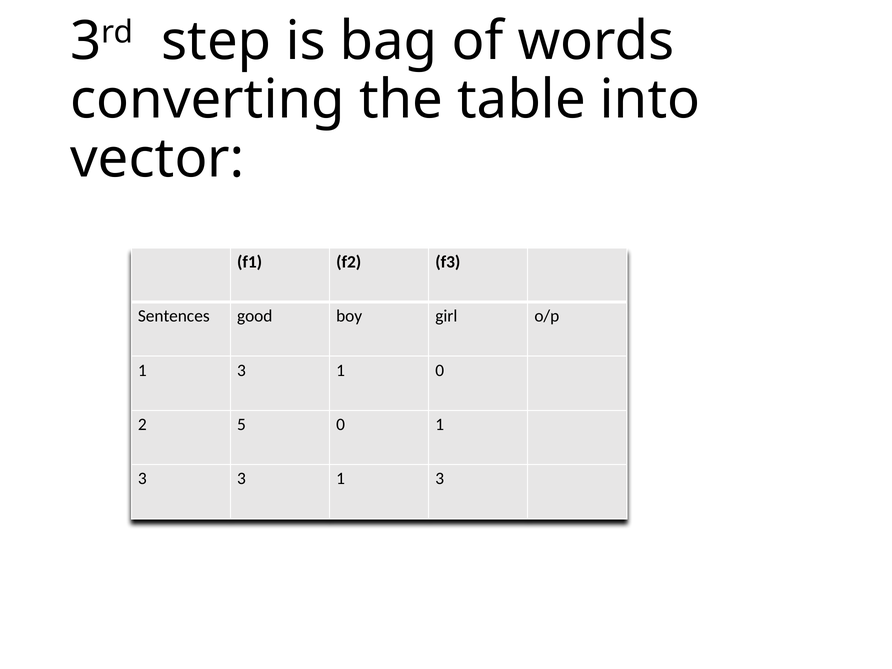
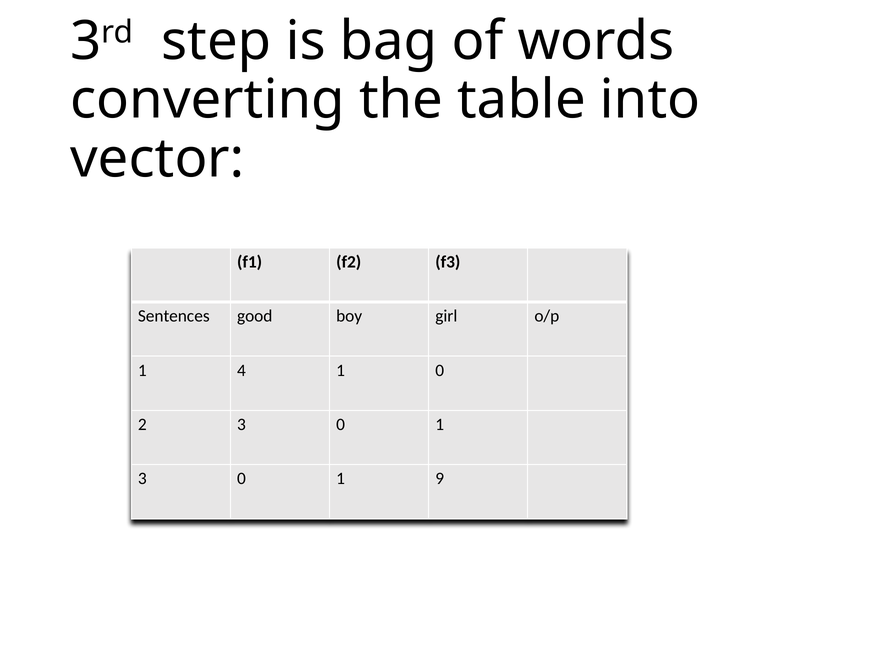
3 at (241, 370): 3 -> 4
2 5: 5 -> 3
3 at (241, 479): 3 -> 0
3 at (440, 479): 3 -> 9
